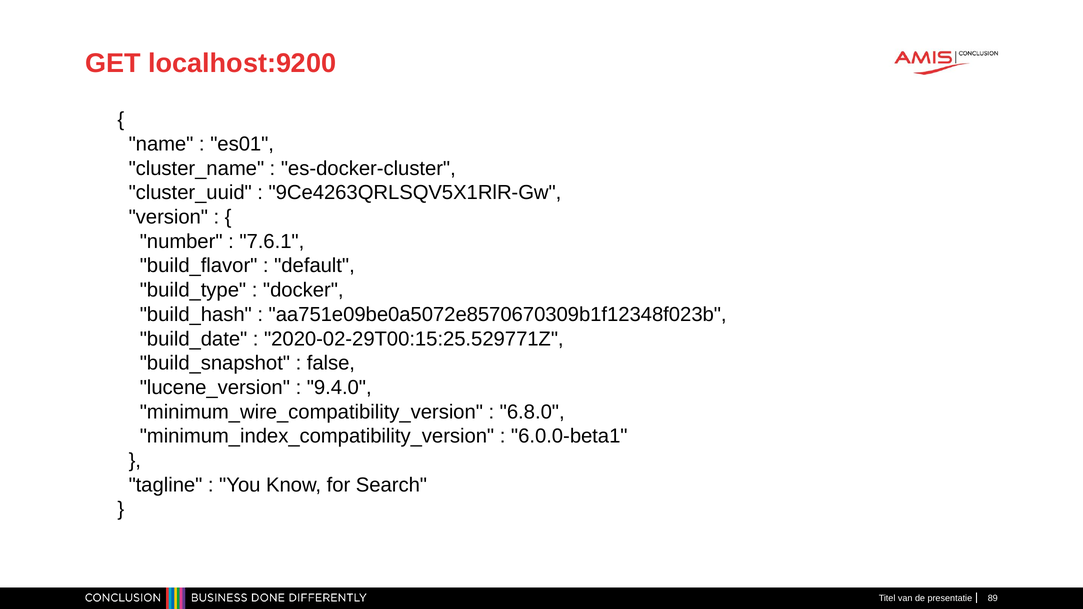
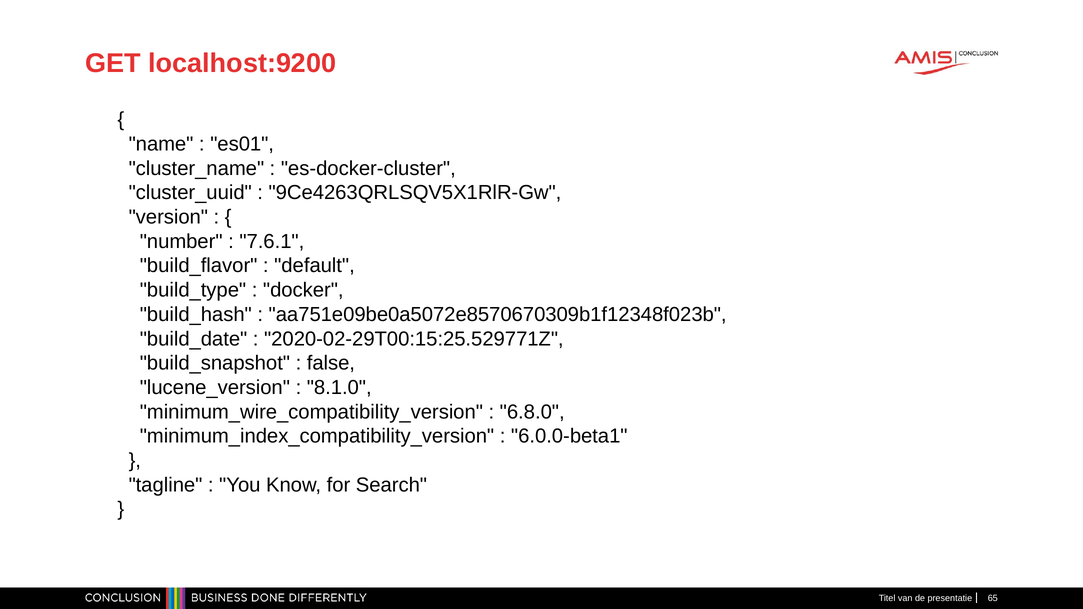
9.4.0: 9.4.0 -> 8.1.0
89: 89 -> 65
